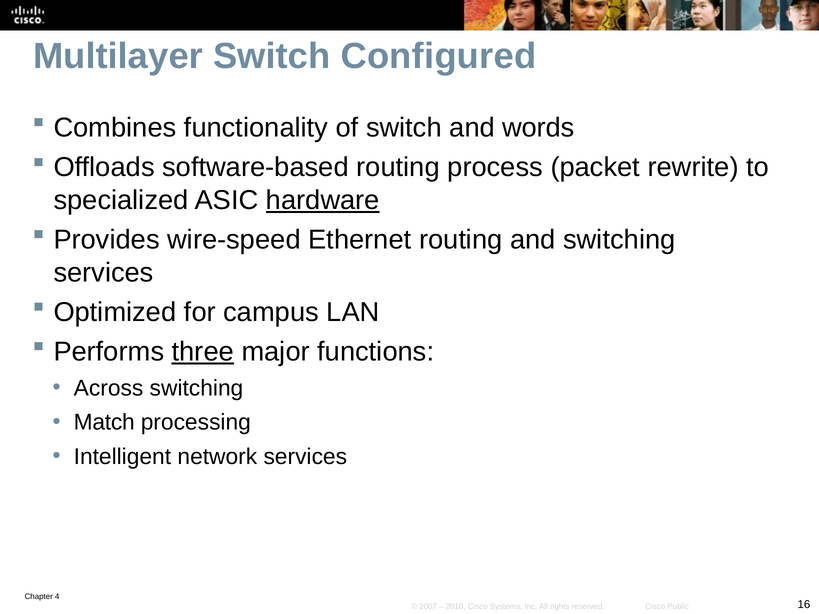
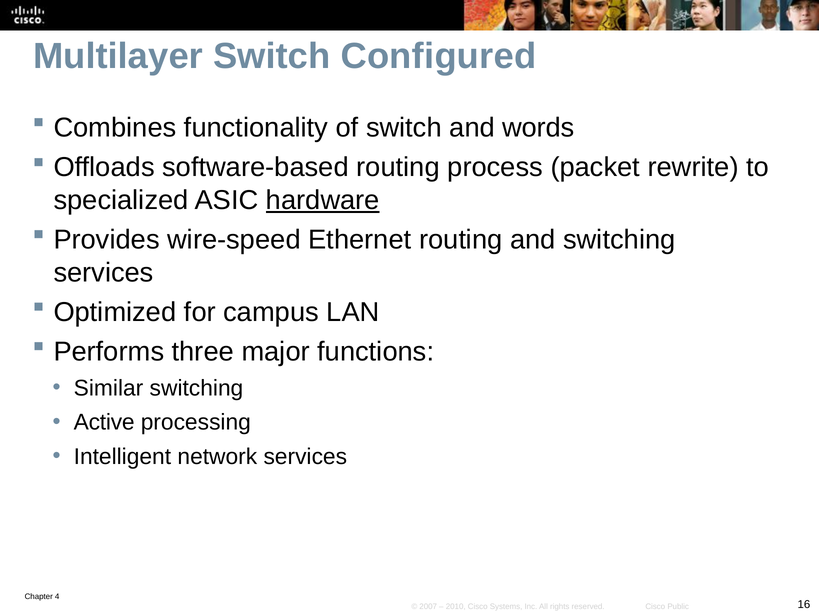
three underline: present -> none
Across: Across -> Similar
Match: Match -> Active
